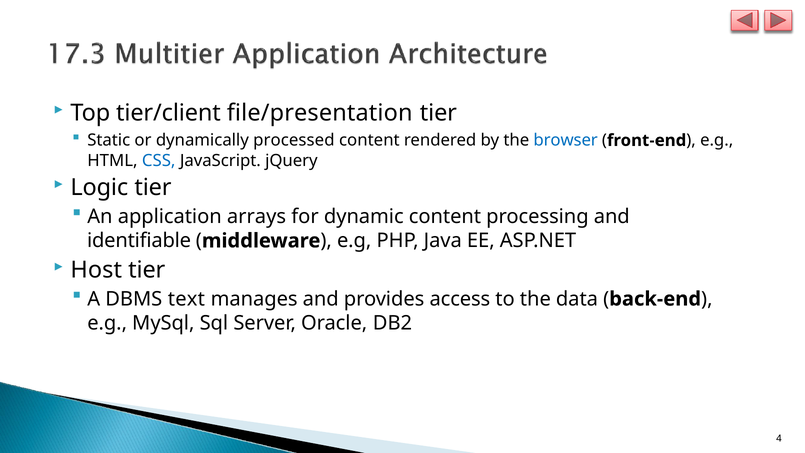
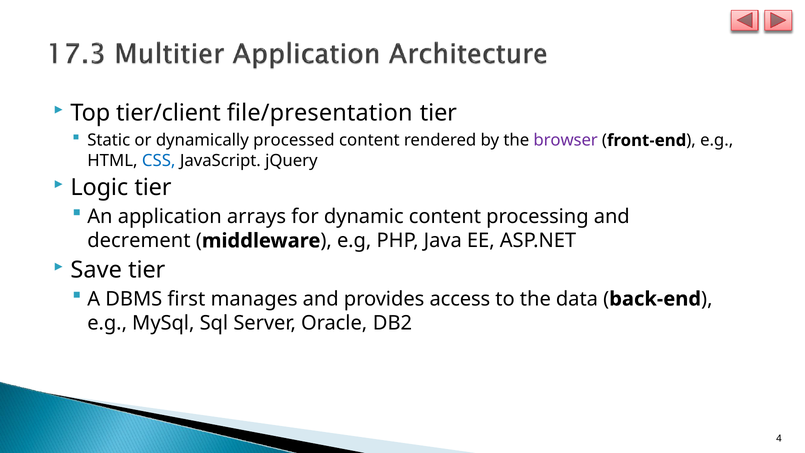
browser colour: blue -> purple
identifiable: identifiable -> decrement
Host: Host -> Save
text: text -> first
